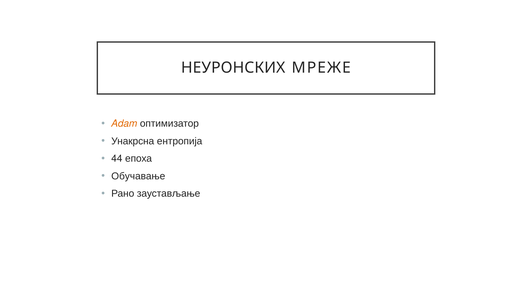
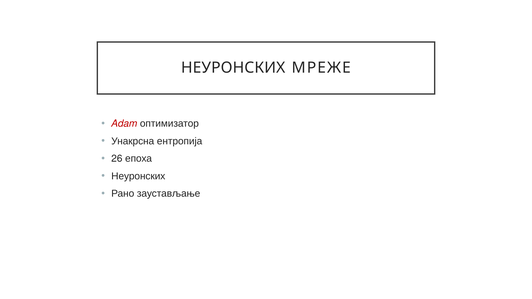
Adam colour: orange -> red
44: 44 -> 26
Обучавање at (138, 176): Обучавање -> Неуронских
